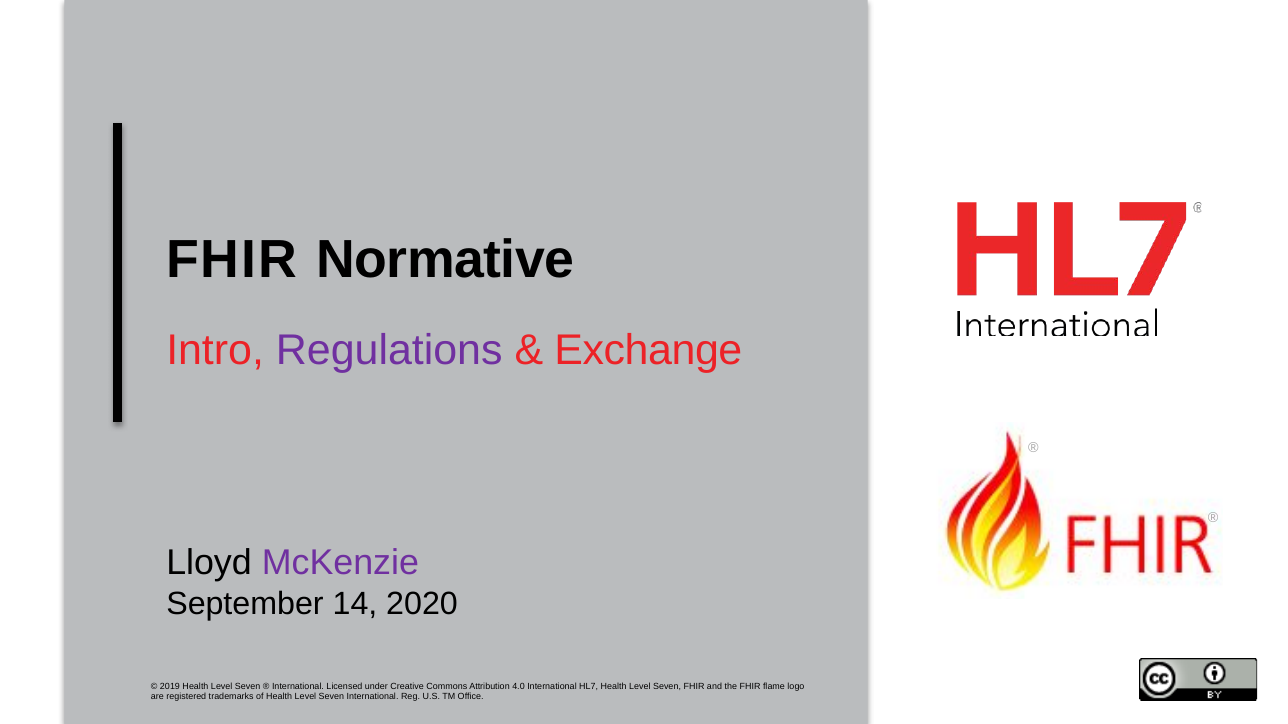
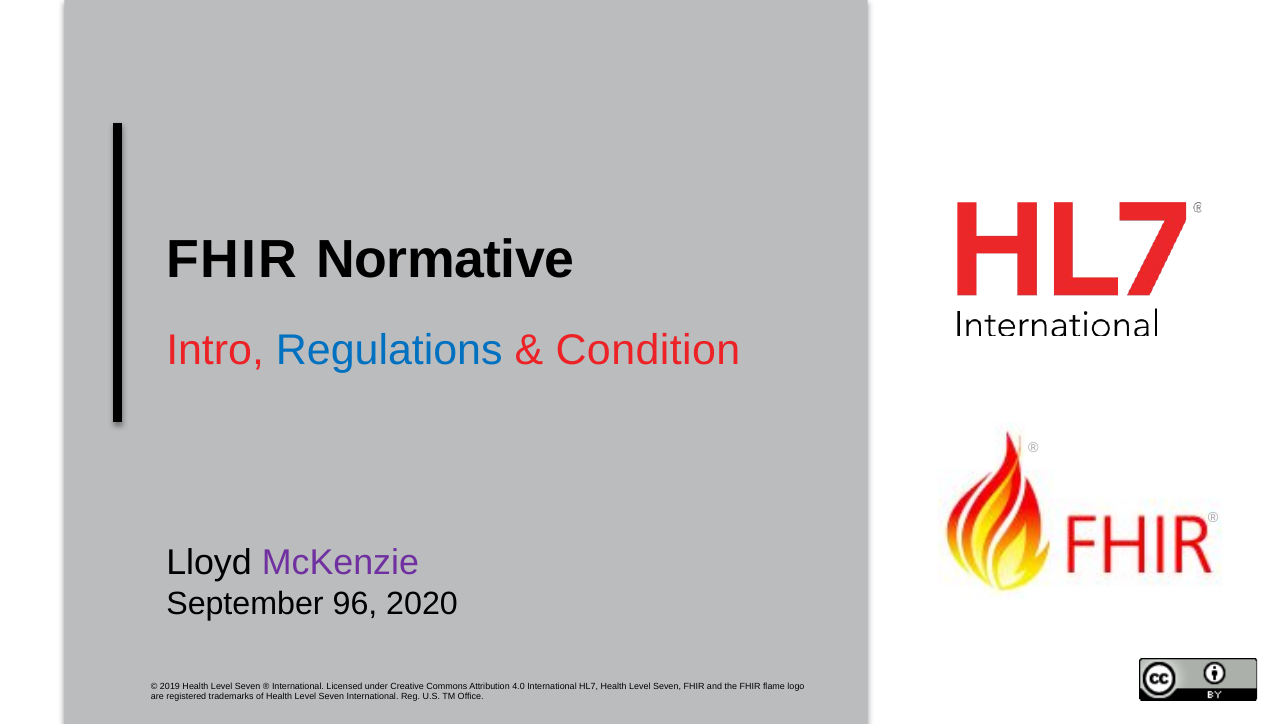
Regulations colour: purple -> blue
Exchange: Exchange -> Condition
14: 14 -> 96
